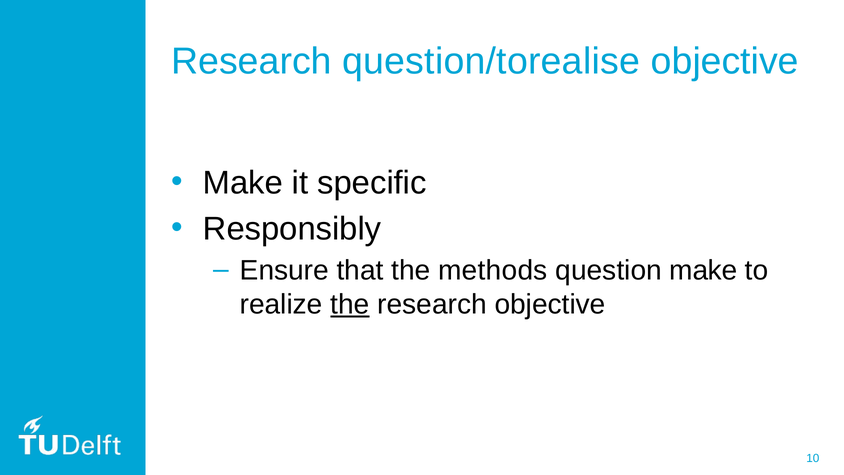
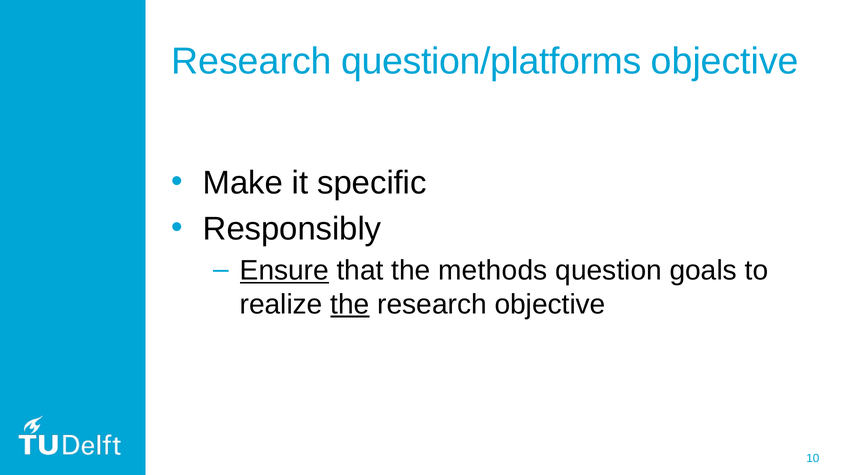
question/torealise: question/torealise -> question/platforms
Ensure underline: none -> present
question make: make -> goals
